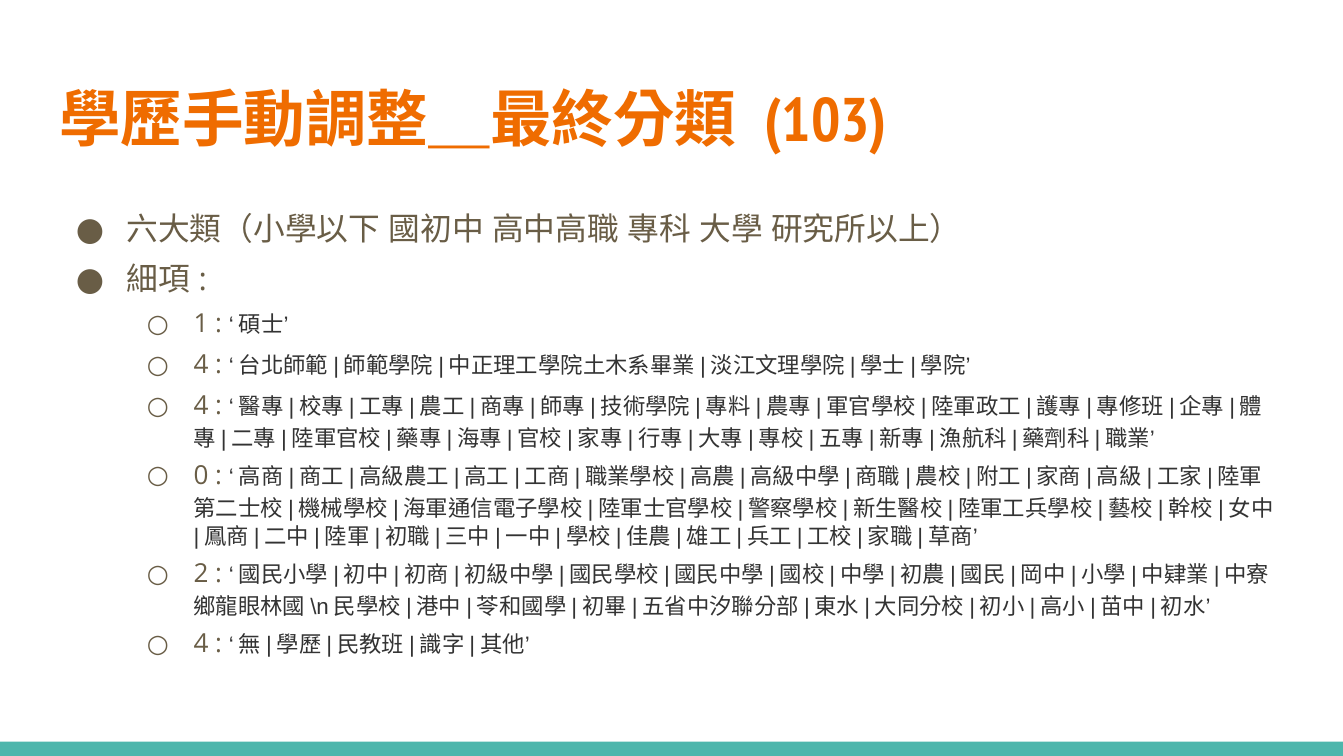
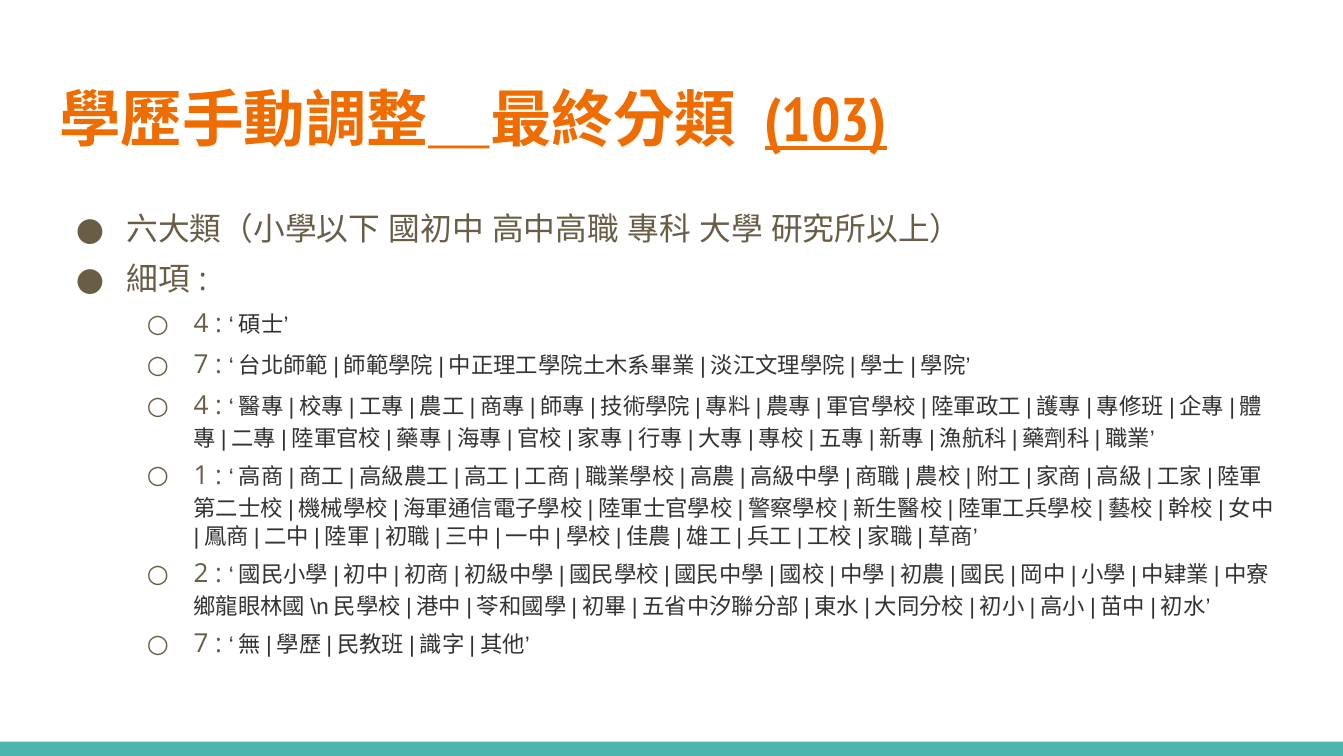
103 underline: none -> present
1 at (201, 324): 1 -> 4
4 at (201, 365): 4 -> 7
0: 0 -> 1
4 at (201, 644): 4 -> 7
